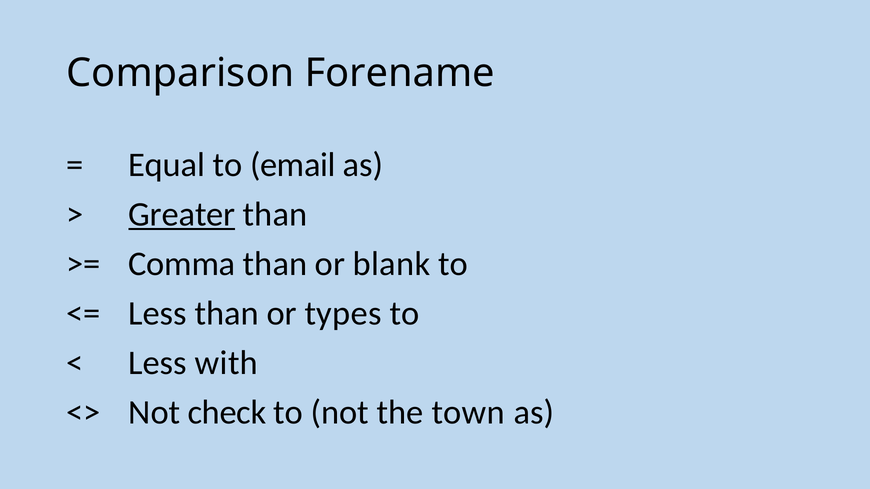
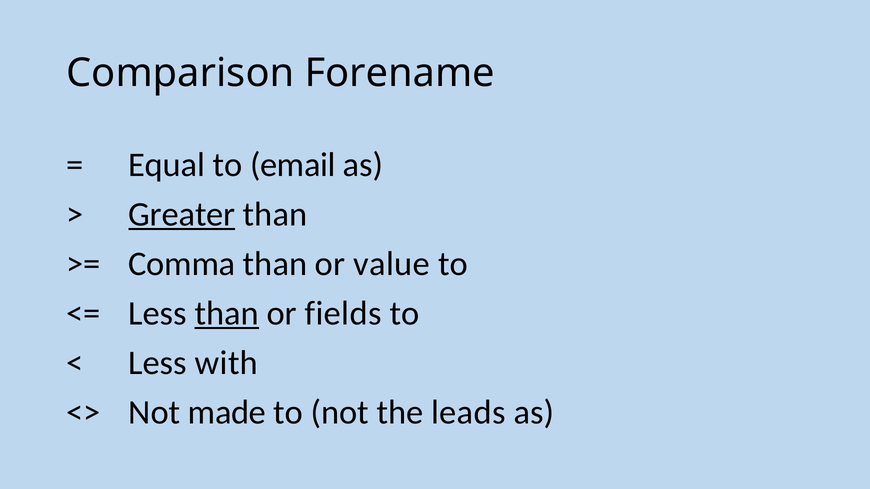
blank: blank -> value
than at (227, 314) underline: none -> present
types: types -> fields
check: check -> made
town: town -> leads
